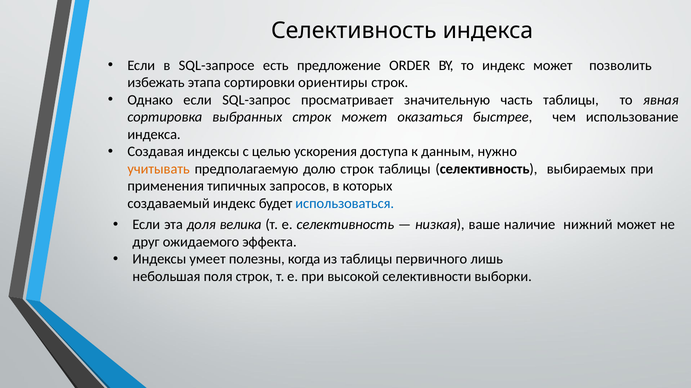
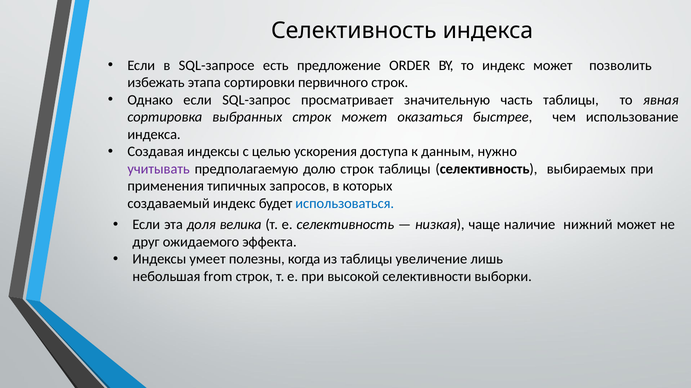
ориентиры: ориентиры -> первичного
учитывать colour: orange -> purple
ваше: ваше -> чаще
первичного: первичного -> увеличение
поля: поля -> from
